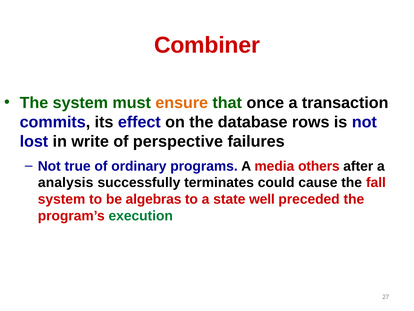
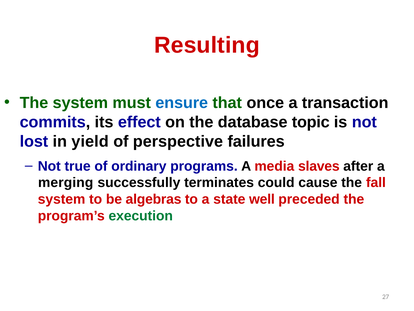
Combiner: Combiner -> Resulting
ensure colour: orange -> blue
rows: rows -> topic
write: write -> yield
others: others -> slaves
analysis: analysis -> merging
